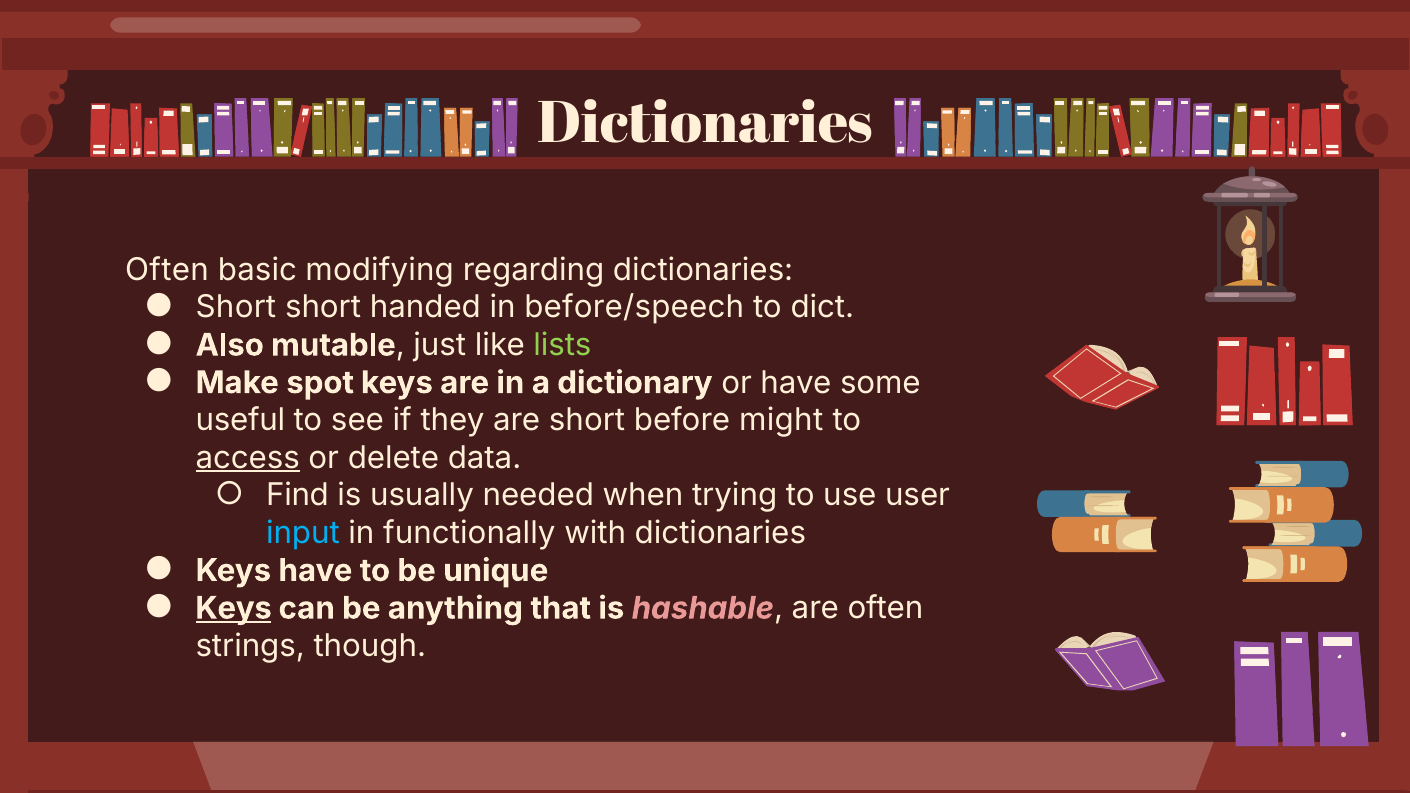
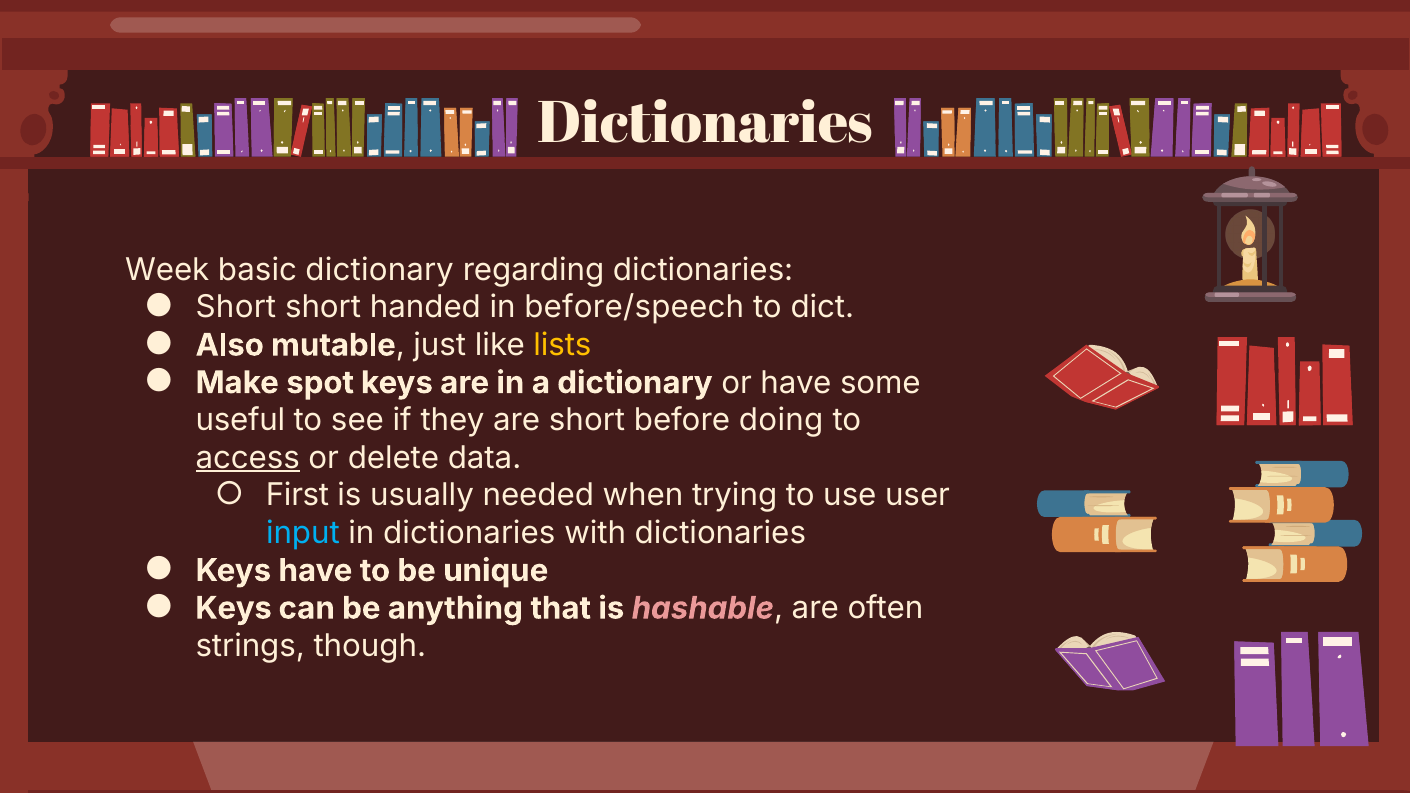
Often at (167, 270): Often -> Week
basic modifying: modifying -> dictionary
lists colour: light green -> yellow
might: might -> doing
Find: Find -> First
in functionally: functionally -> dictionaries
Keys at (234, 608) underline: present -> none
